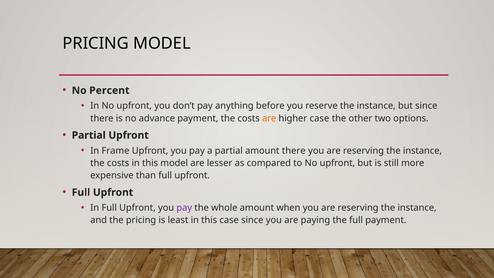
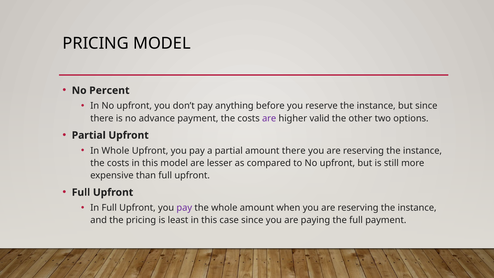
are at (269, 118) colour: orange -> purple
higher case: case -> valid
In Frame: Frame -> Whole
